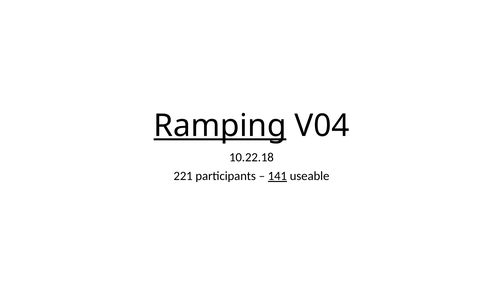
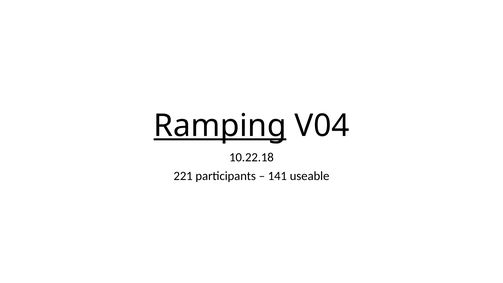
141 underline: present -> none
